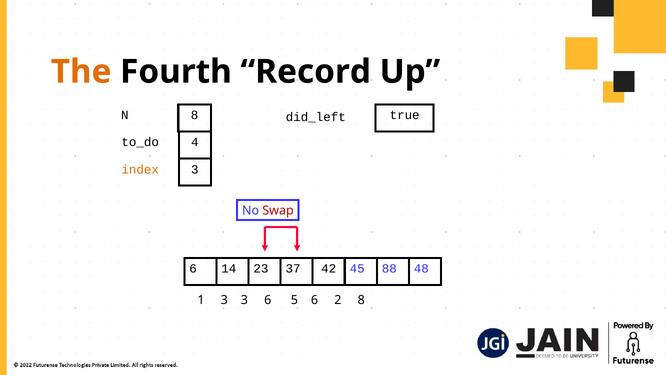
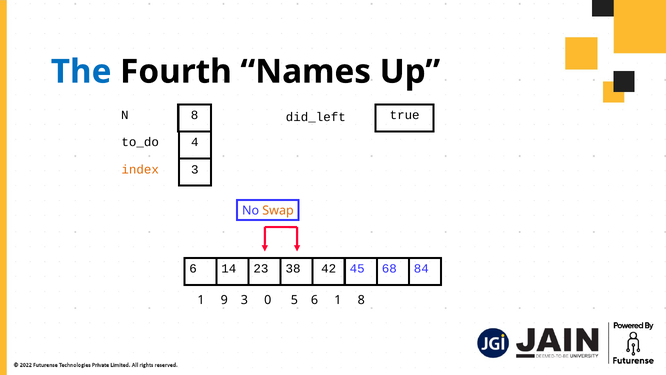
The colour: orange -> blue
Record: Record -> Names
Swap colour: red -> orange
37: 37 -> 38
88: 88 -> 68
48: 48 -> 84
1 3: 3 -> 9
3 6: 6 -> 0
6 2: 2 -> 1
